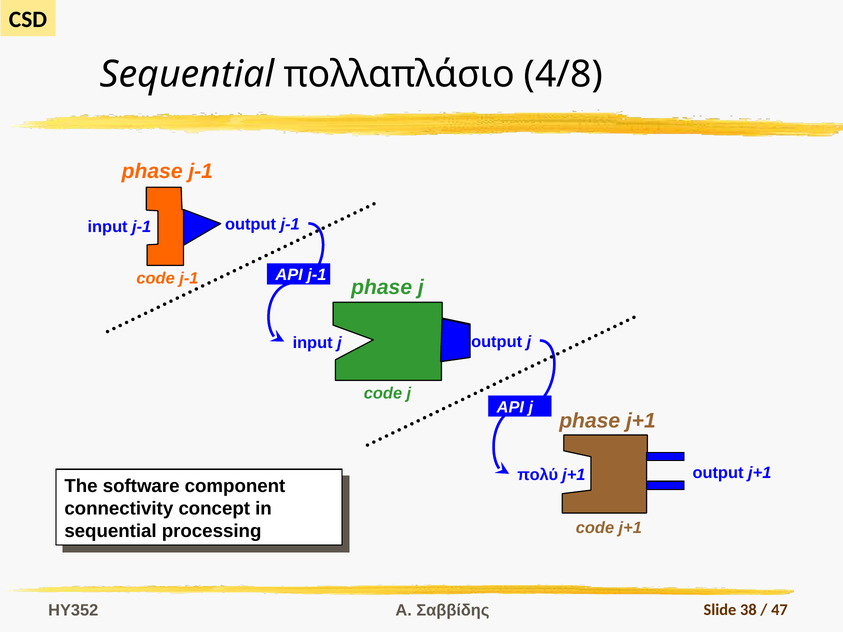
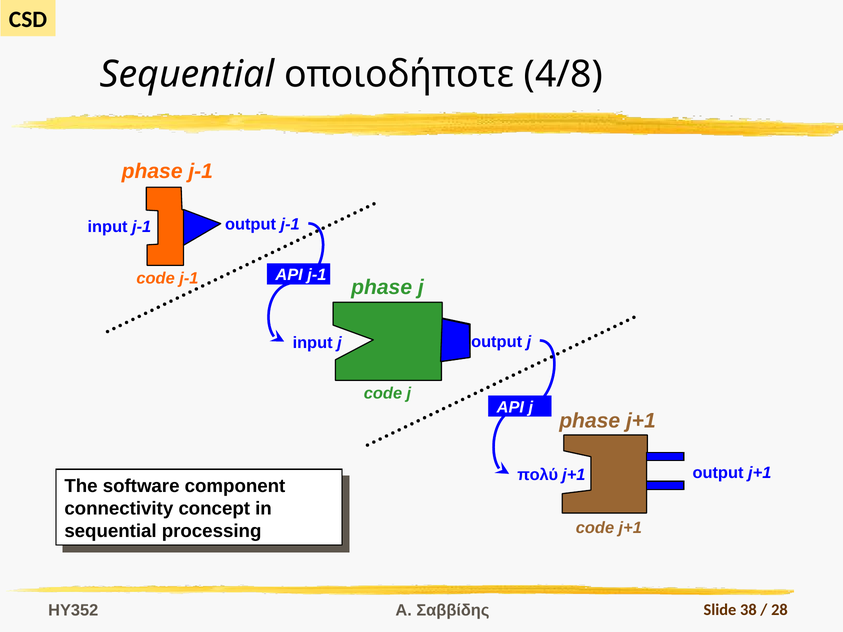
πολλαπλάσιο: πολλαπλάσιο -> οποιοδήποτε
47: 47 -> 28
